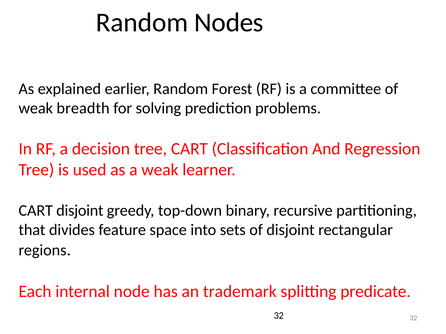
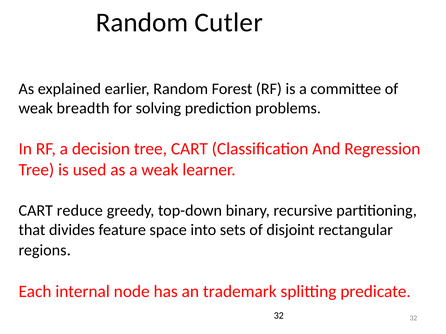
Nodes: Nodes -> Cutler
CART disjoint: disjoint -> reduce
